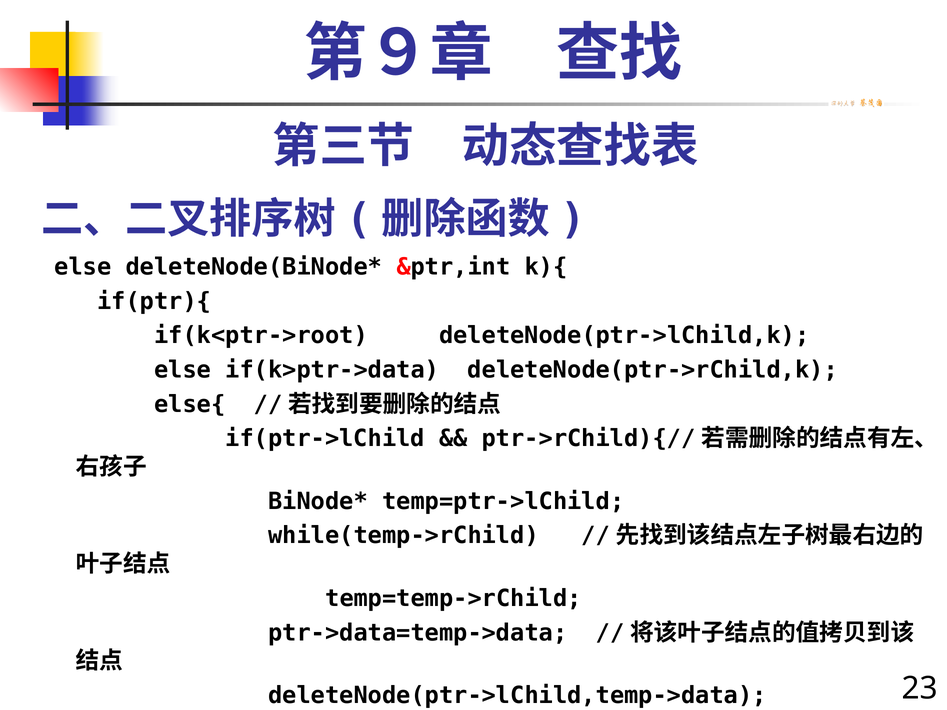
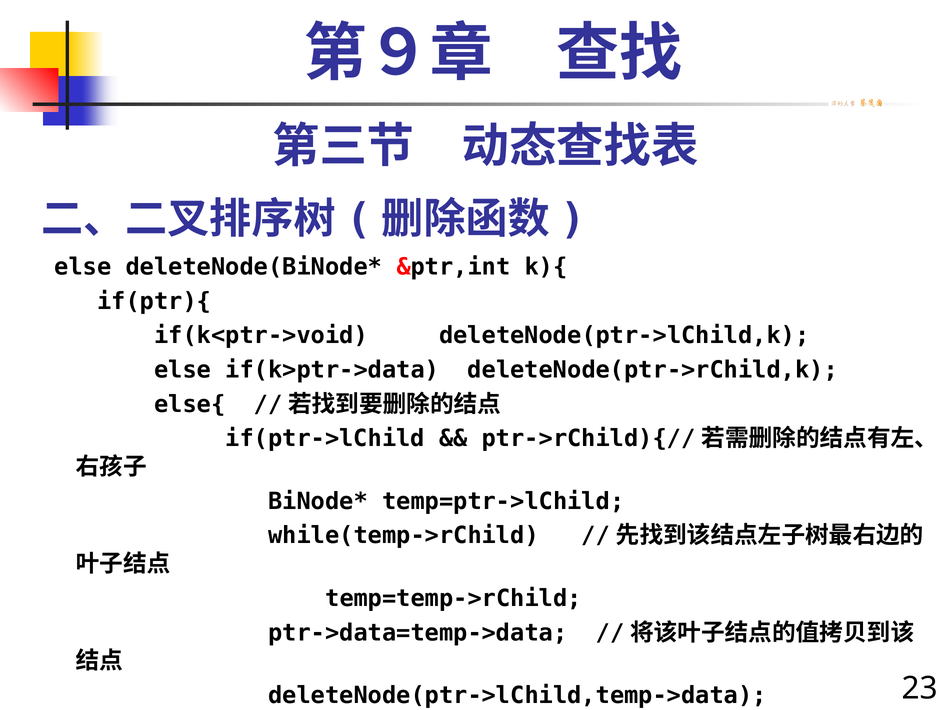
if(k<ptr->root: if(k<ptr->root -> if(k<ptr->void
